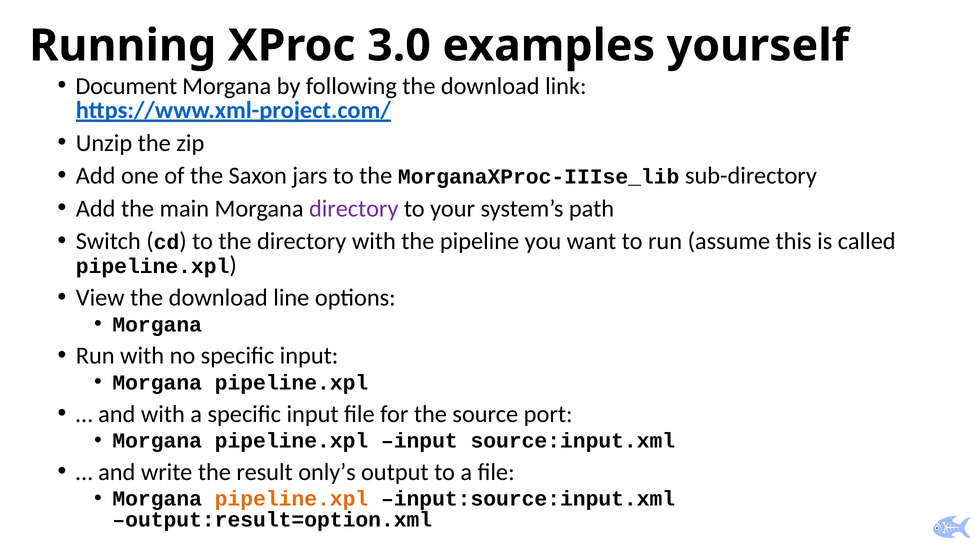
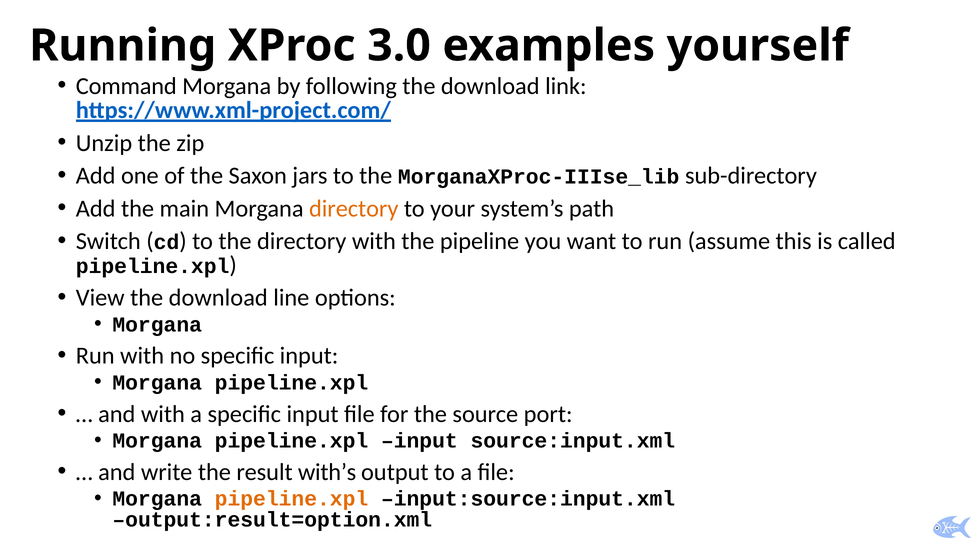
Document: Document -> Command
directory at (354, 209) colour: purple -> orange
only’s: only’s -> with’s
